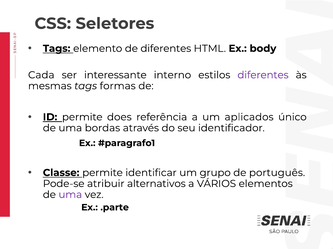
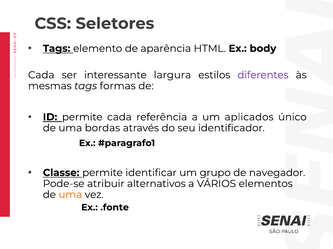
de diferentes: diferentes -> aparência
interno: interno -> largura
permite does: does -> cada
português: português -> navegador
uma at (70, 195) colour: purple -> orange
.parte: .parte -> .fonte
